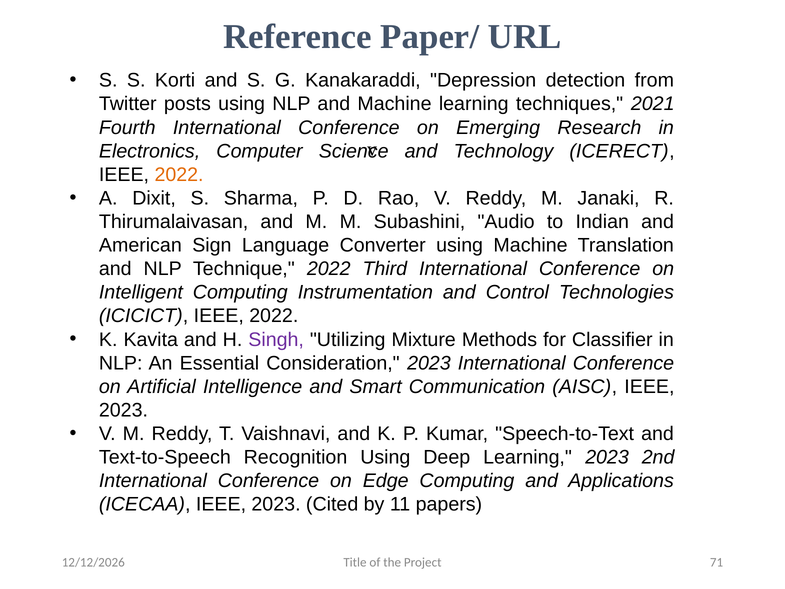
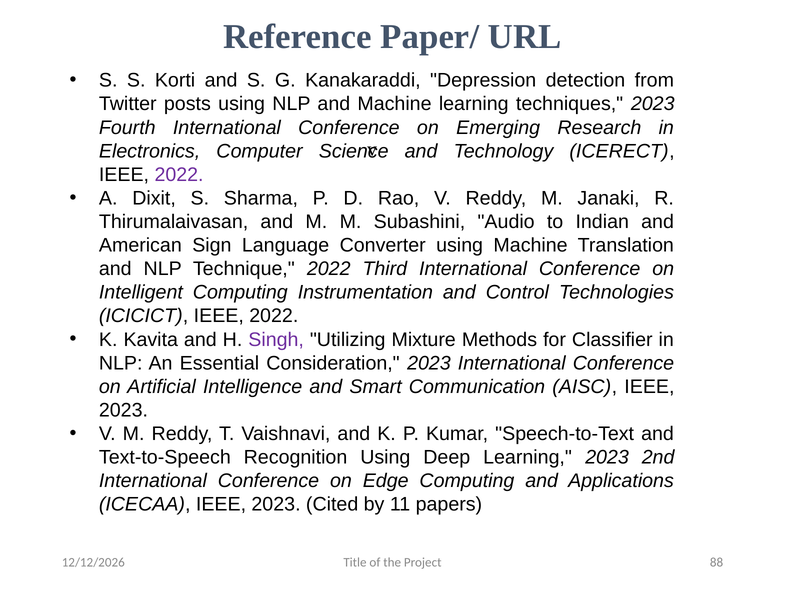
techniques 2021: 2021 -> 2023
2022 at (179, 175) colour: orange -> purple
71: 71 -> 88
